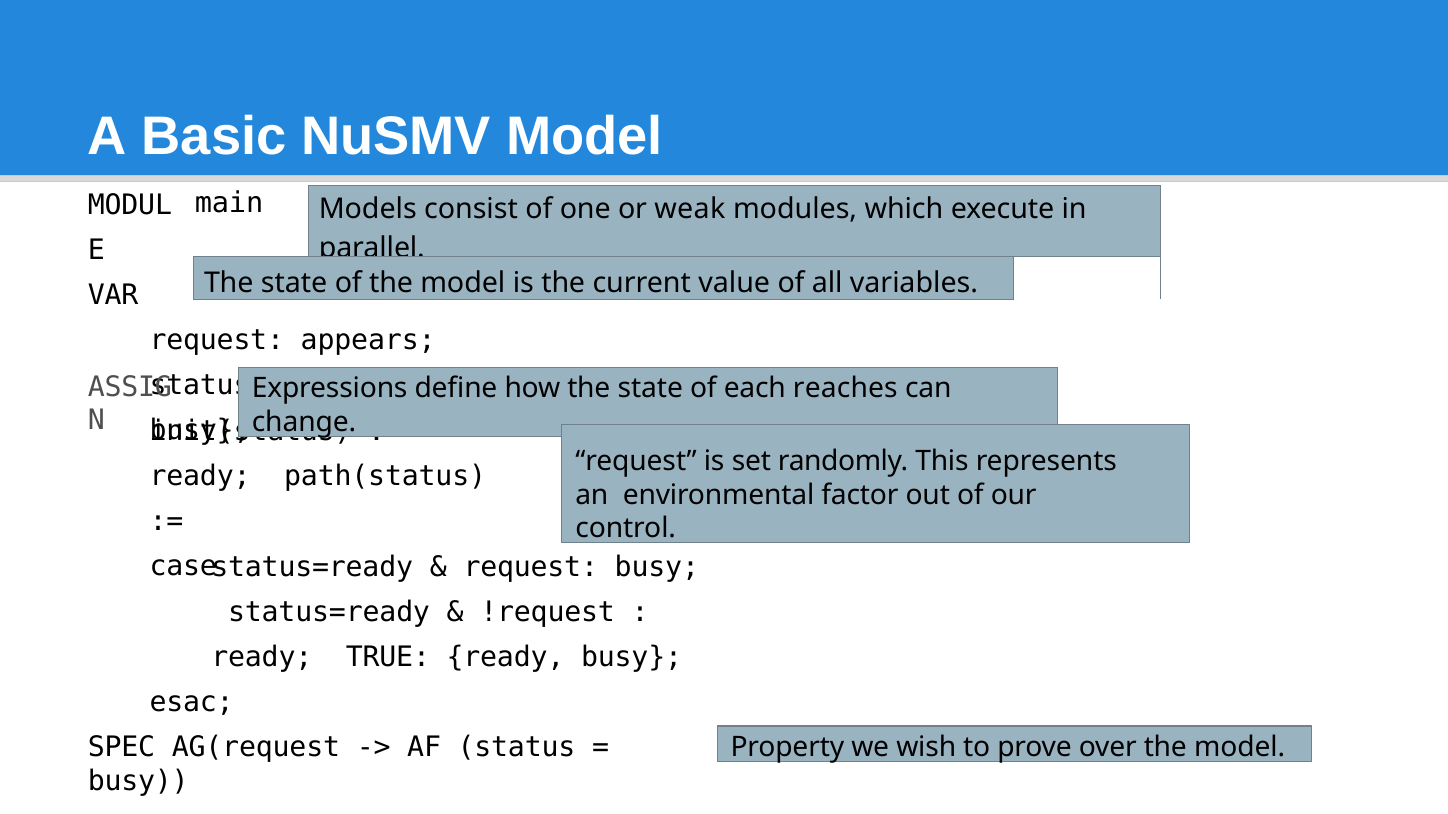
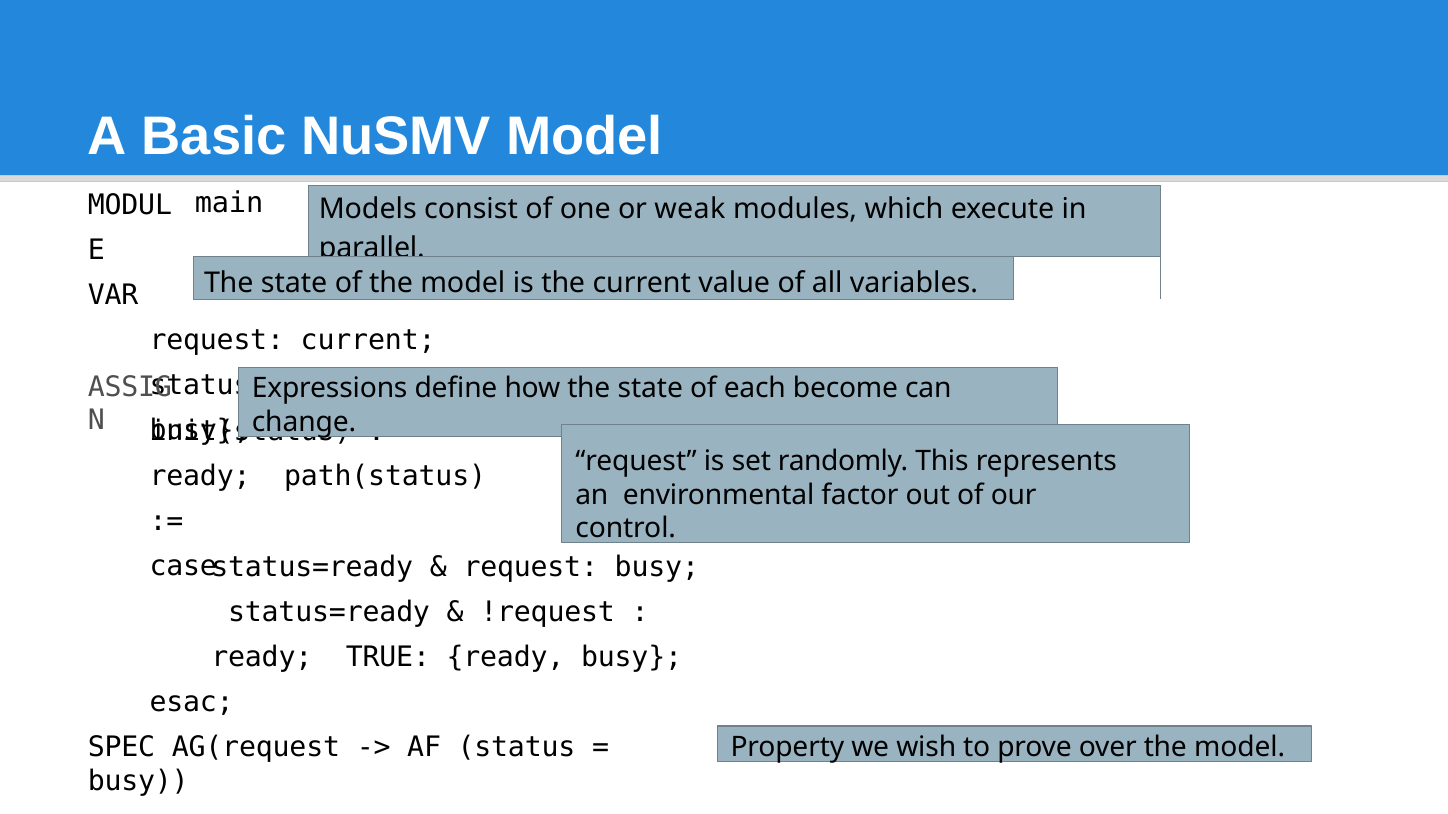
request appears: appears -> current
reaches: reaches -> become
